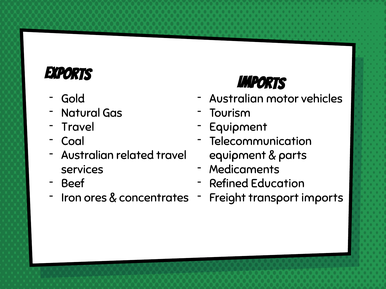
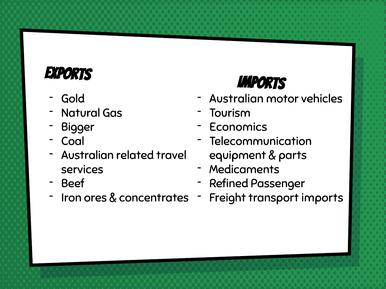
Travel at (78, 127): Travel -> Bigger
Equipment at (238, 127): Equipment -> Economics
Education: Education -> Passenger
